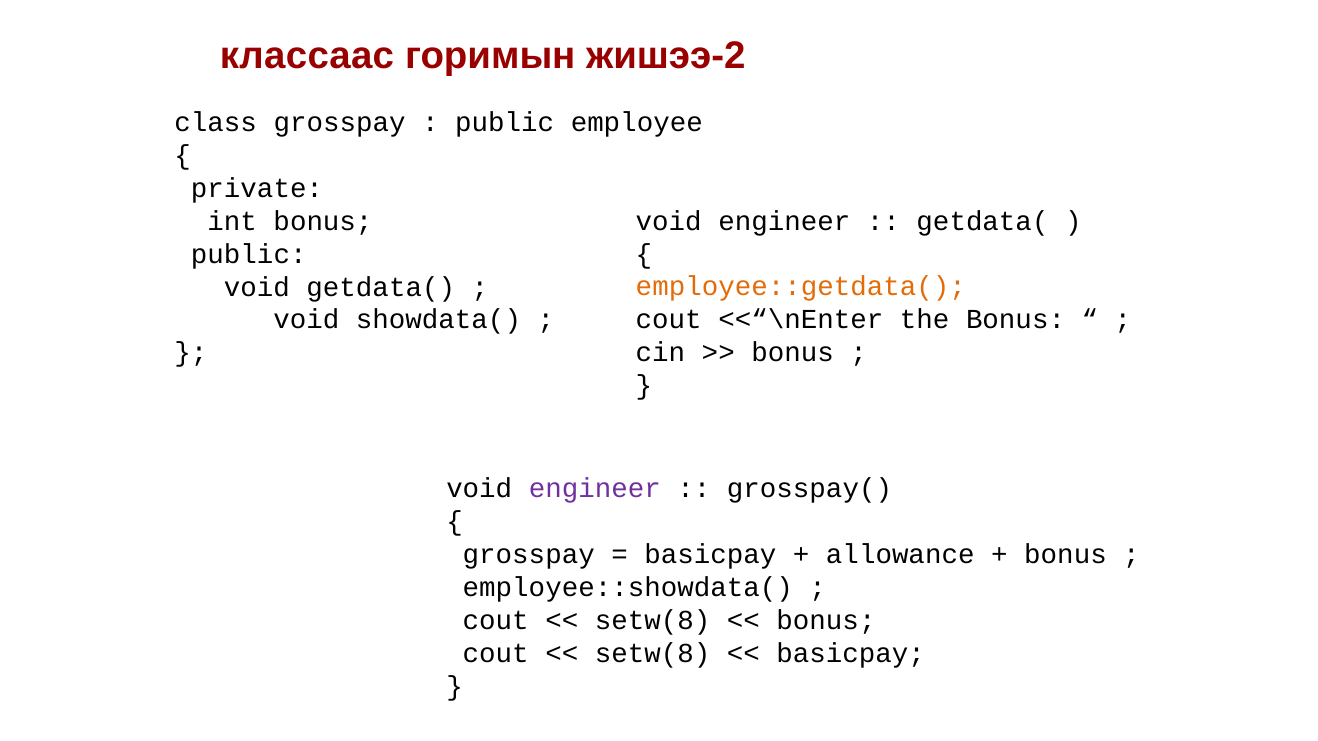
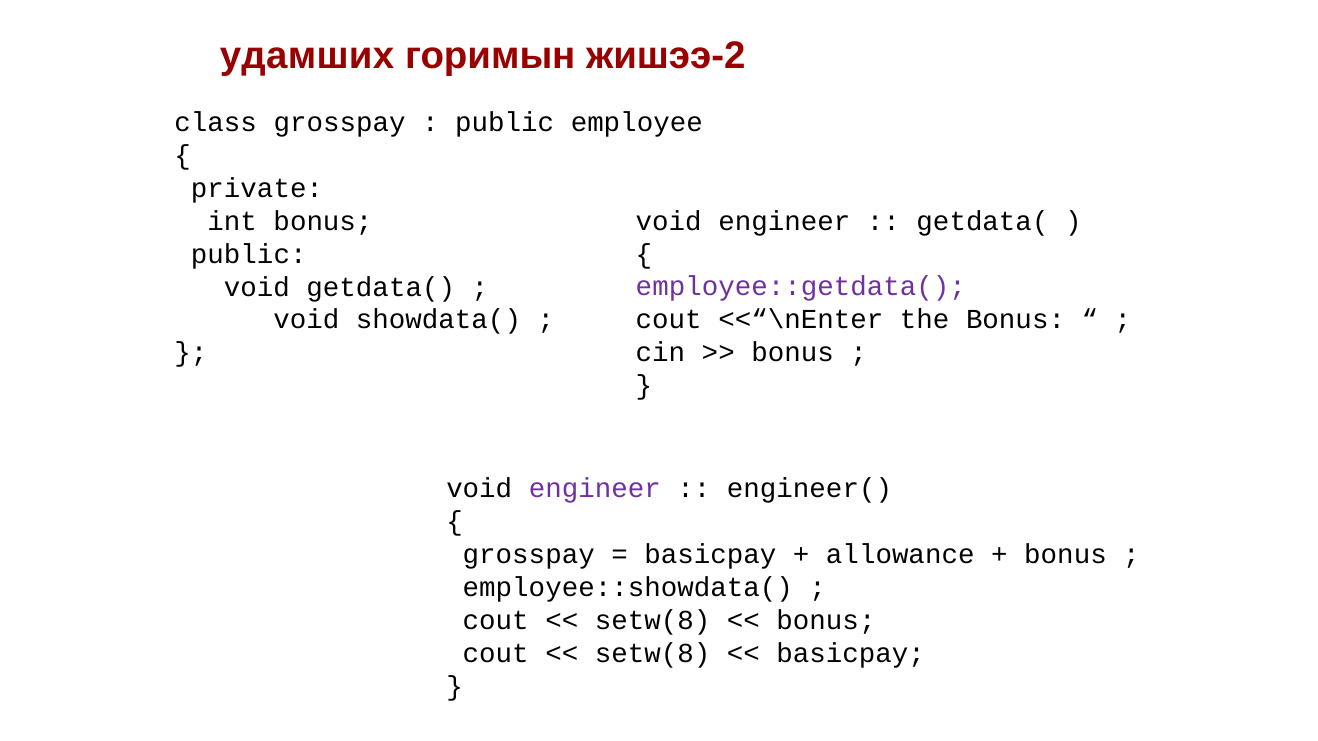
классаас: классаас -> удамших
employee::getdata( colour: orange -> purple
grosspay(: grosspay( -> engineer(
